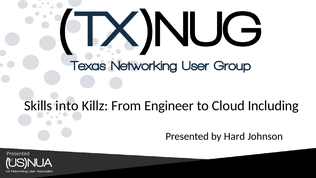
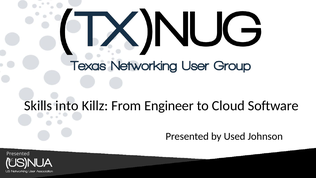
Including: Including -> Software
Hard: Hard -> Used
